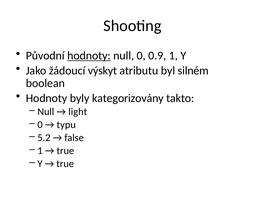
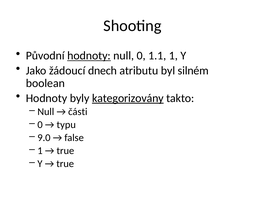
0.9: 0.9 -> 1.1
výskyt: výskyt -> dnech
kategorizovány underline: none -> present
light: light -> části
5.2: 5.2 -> 9.0
